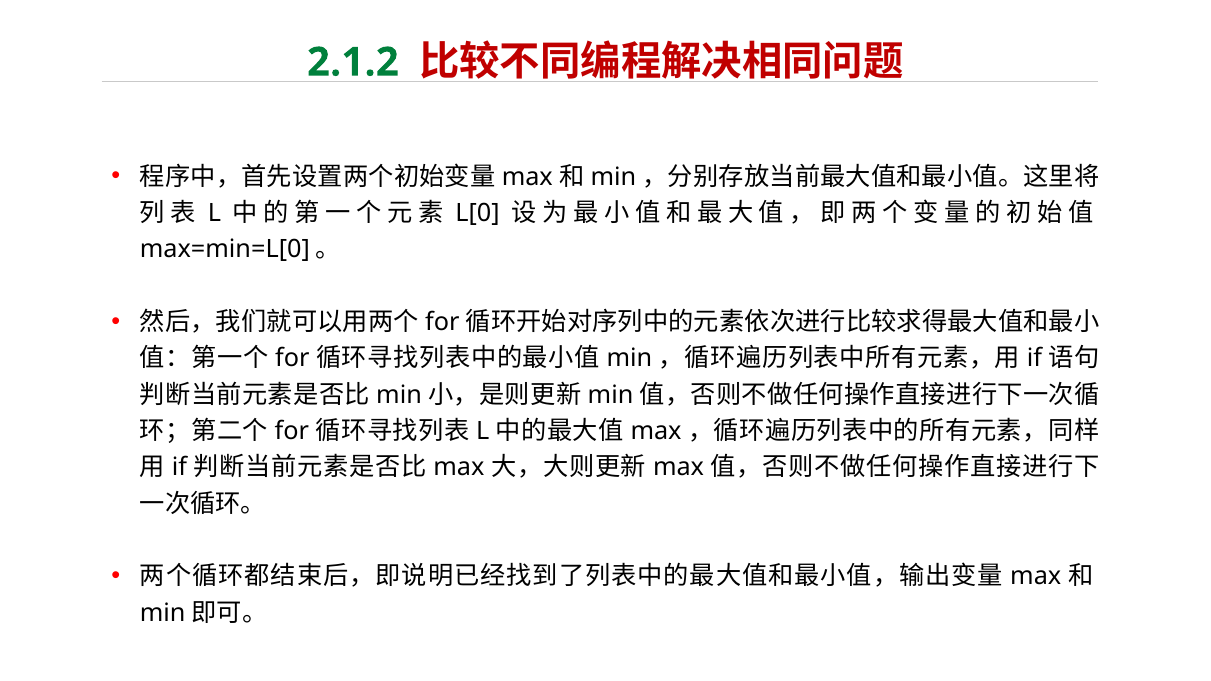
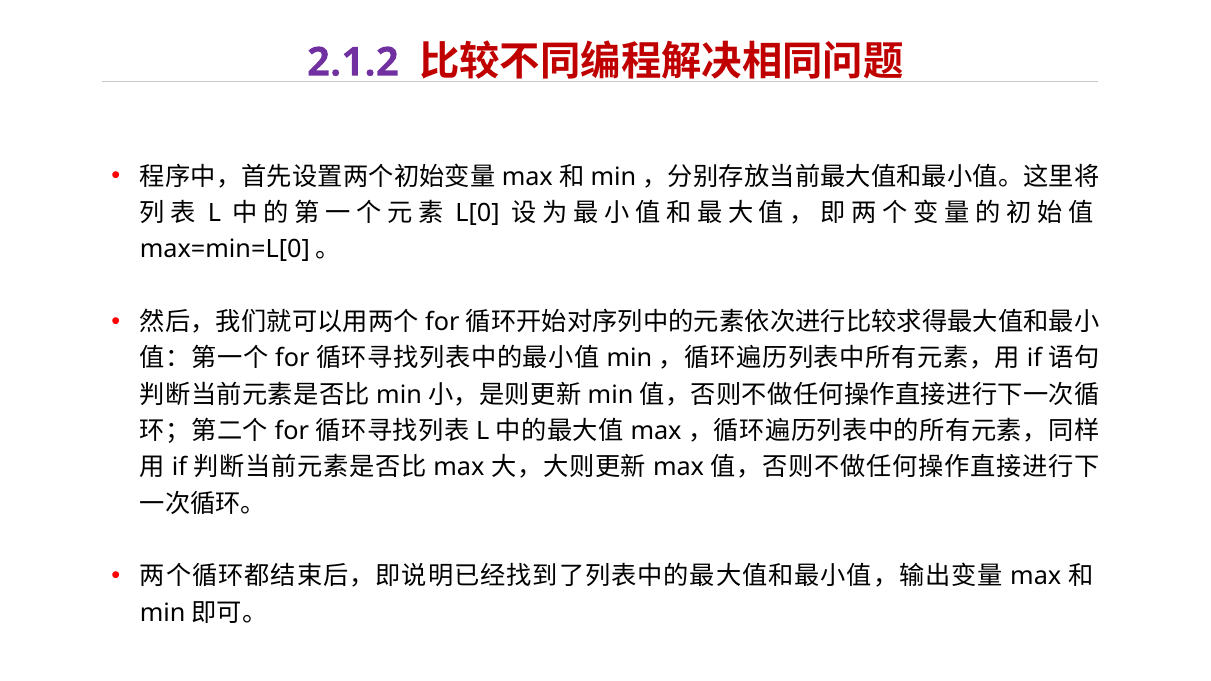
2.1.2 colour: green -> purple
